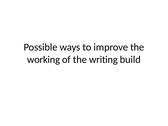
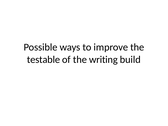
working: working -> testable
